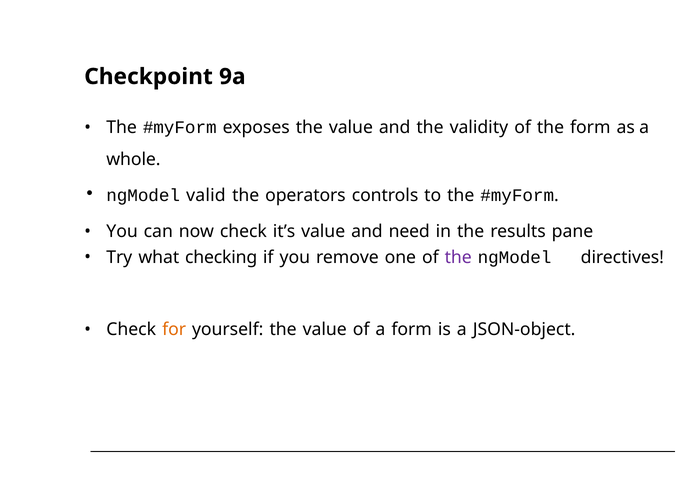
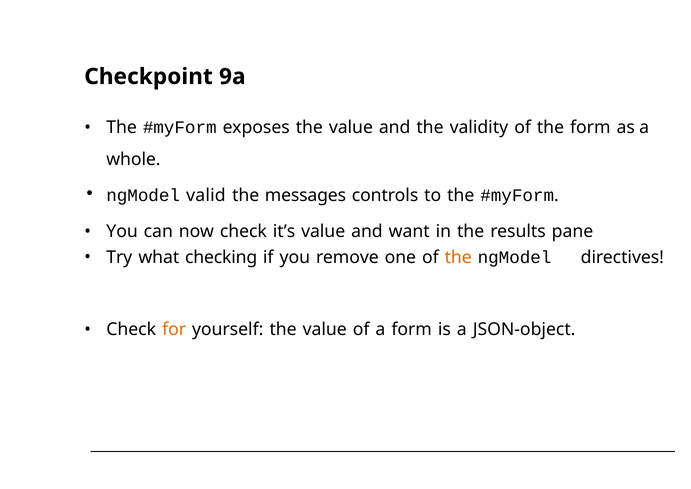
operators: operators -> messages
need: need -> want
the at (458, 257) colour: purple -> orange
